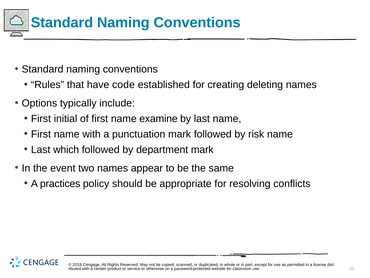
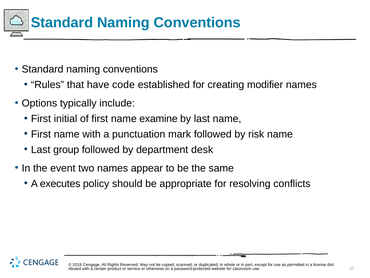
deleting: deleting -> modifier
which: which -> group
department mark: mark -> desk
practices: practices -> executes
